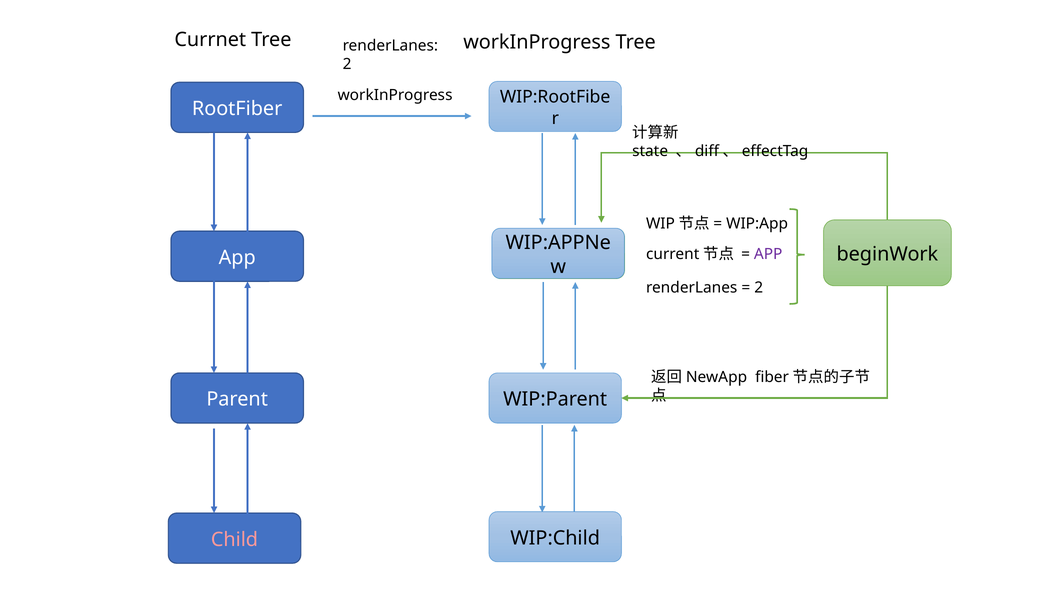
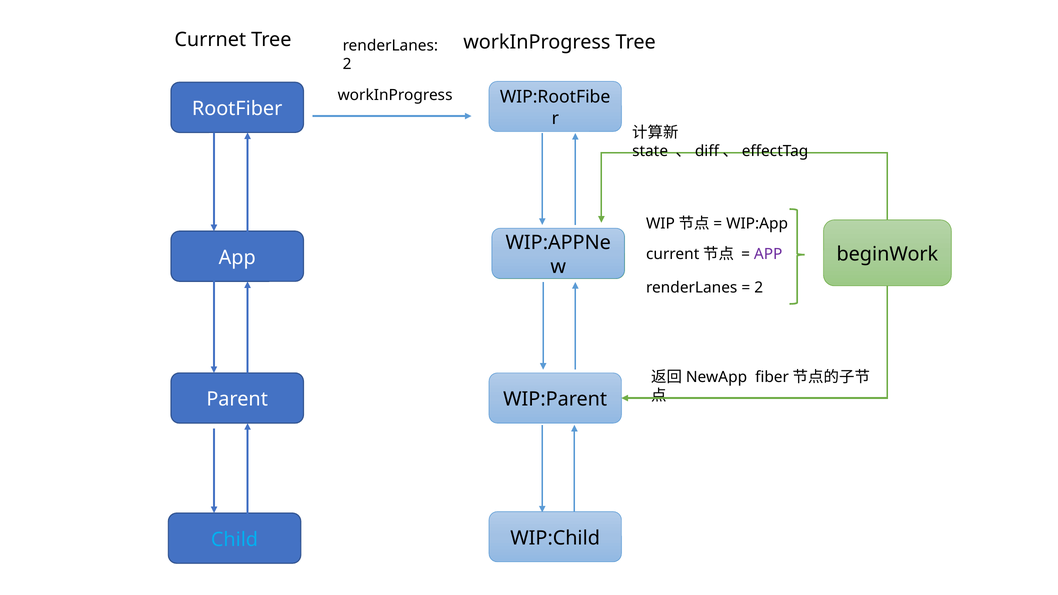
Child colour: pink -> light blue
